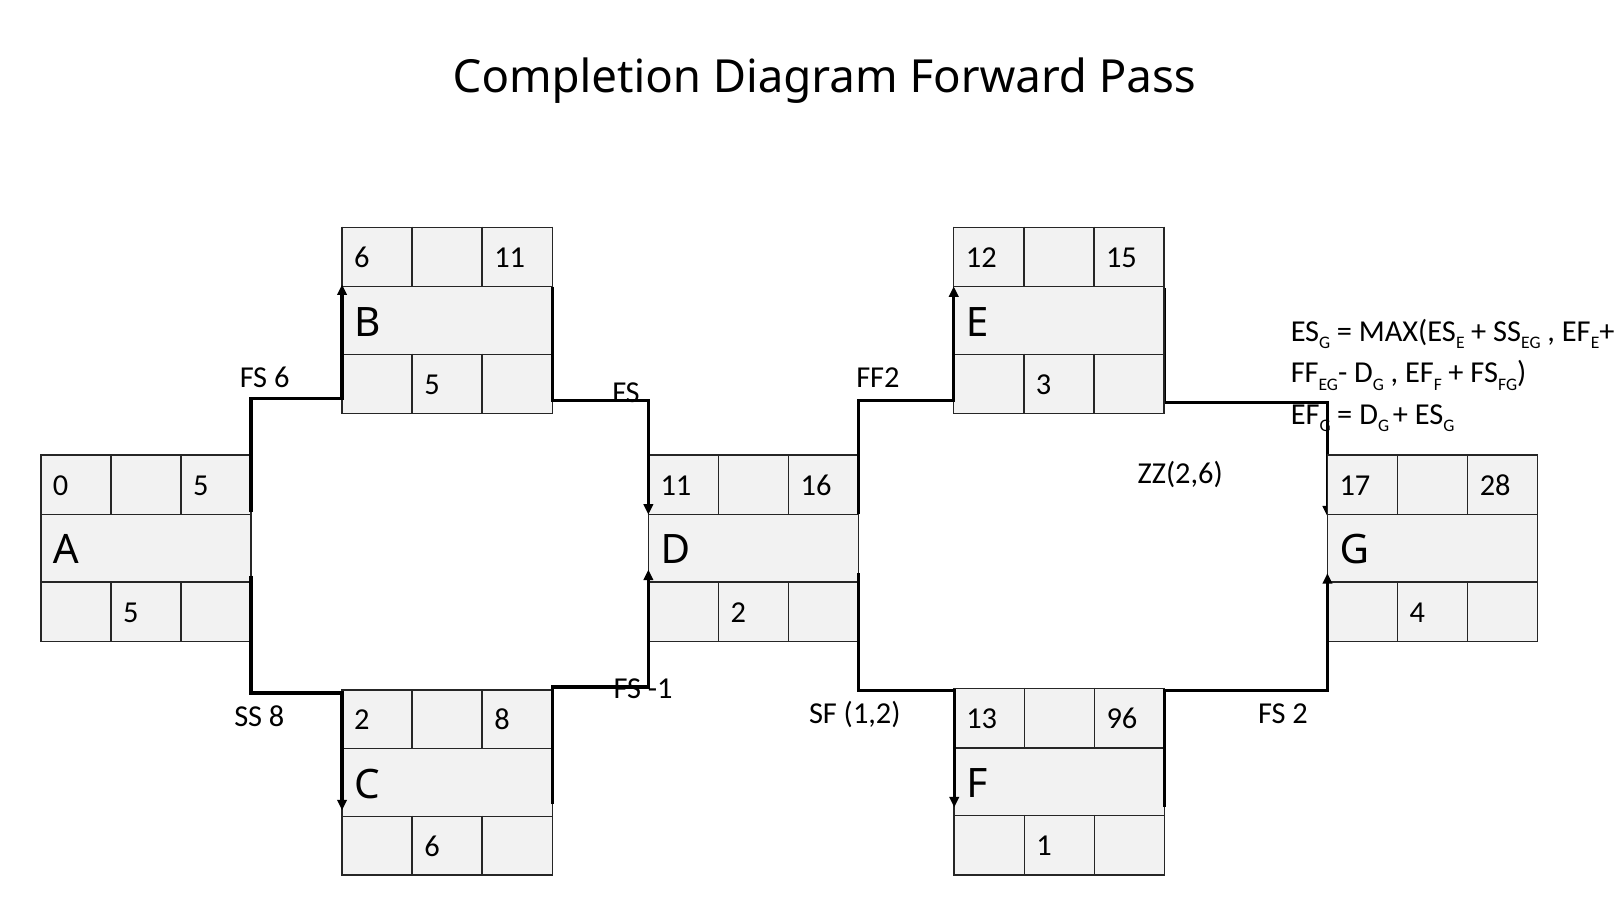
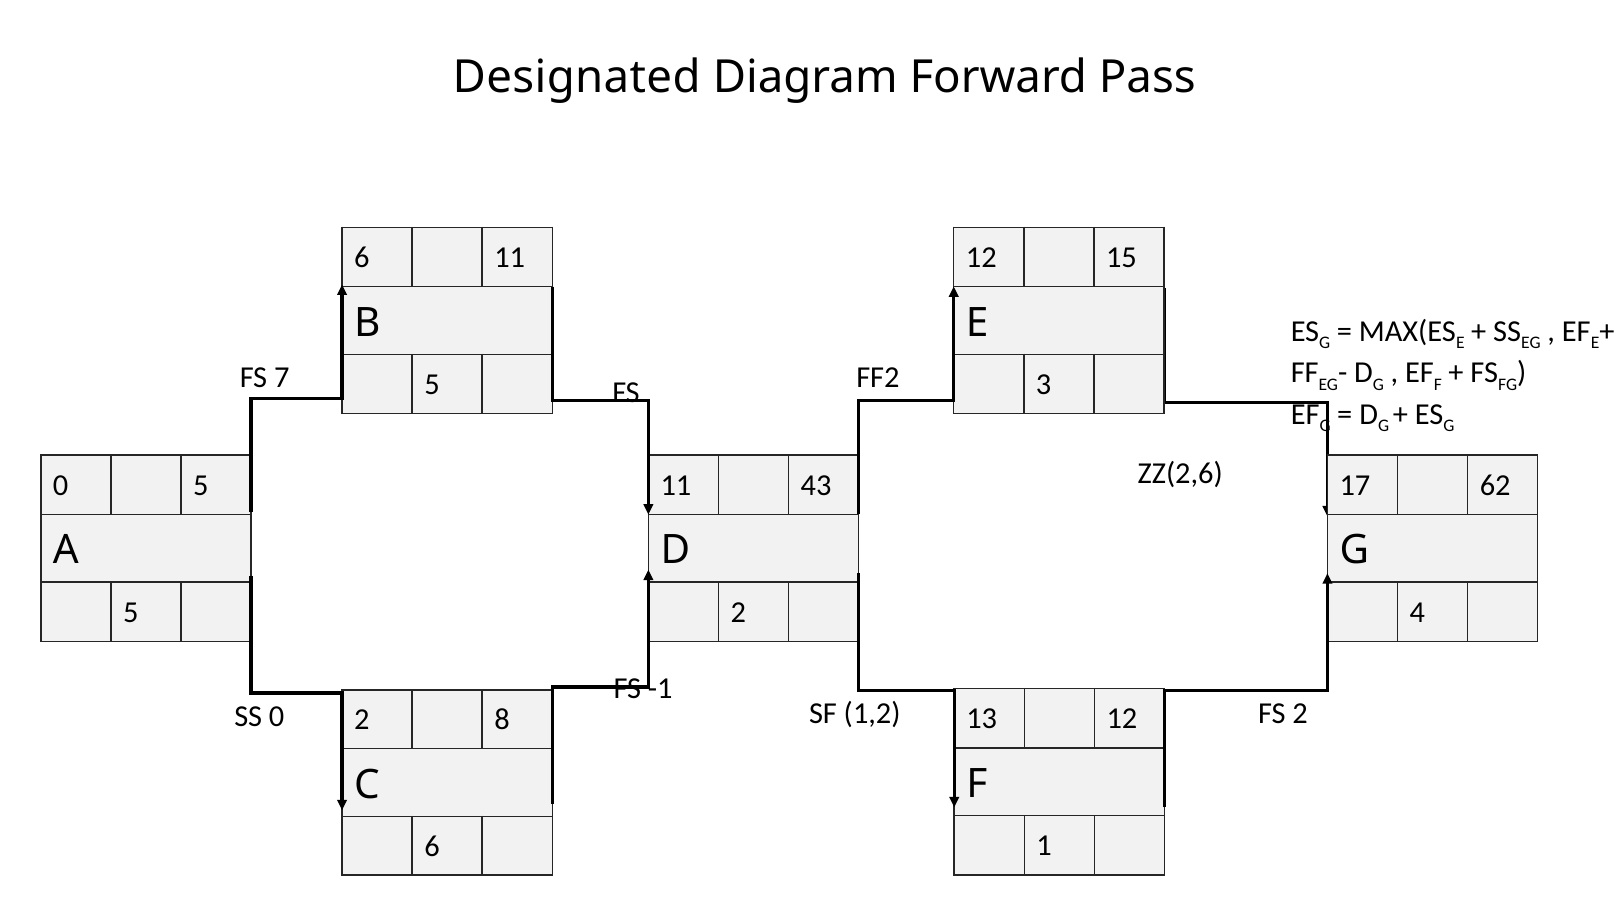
Completion: Completion -> Designated
FS 6: 6 -> 7
16: 16 -> 43
28: 28 -> 62
SS 8: 8 -> 0
13 96: 96 -> 12
